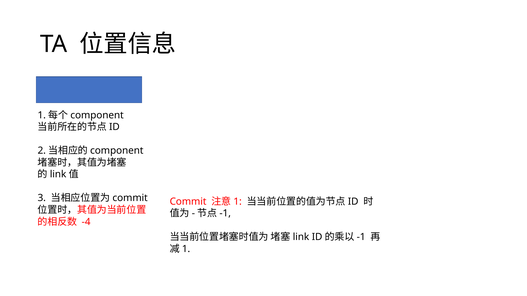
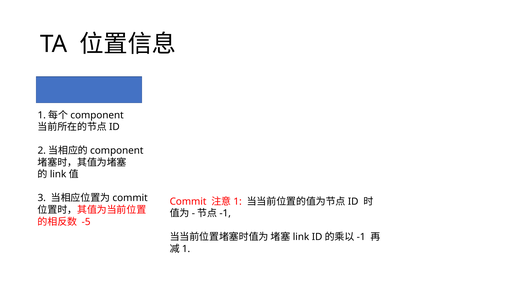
-4: -4 -> -5
